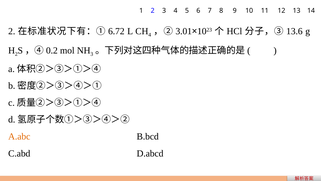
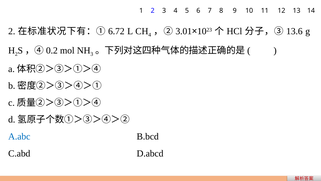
A.abc colour: orange -> blue
